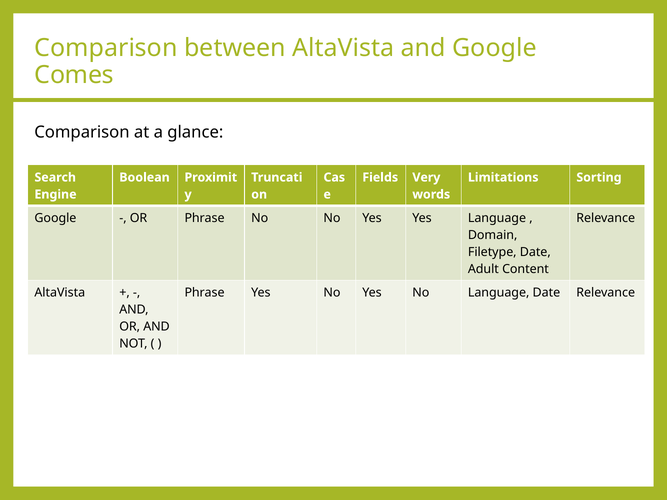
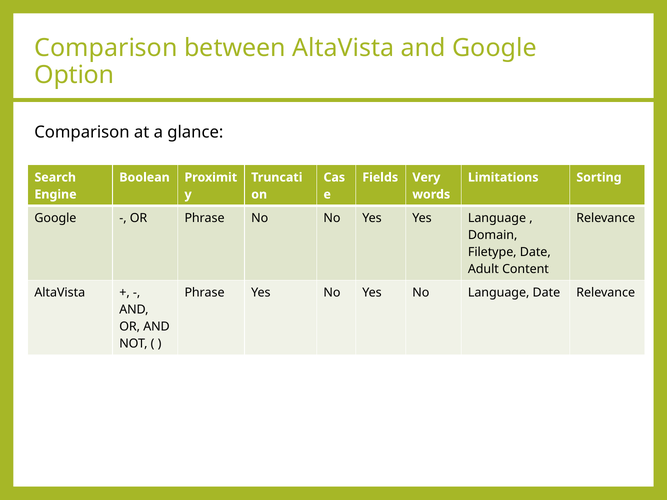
Comes: Comes -> Option
